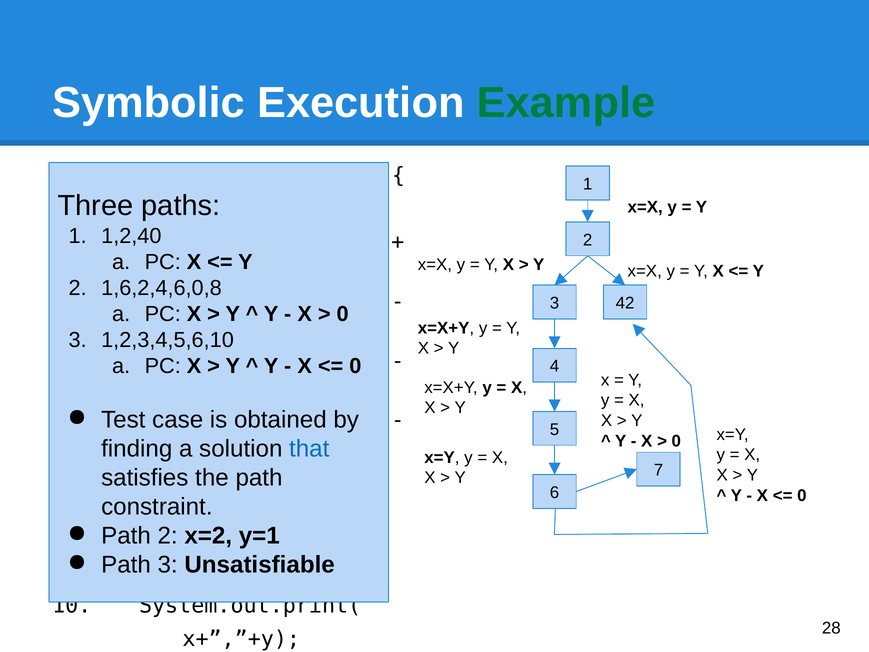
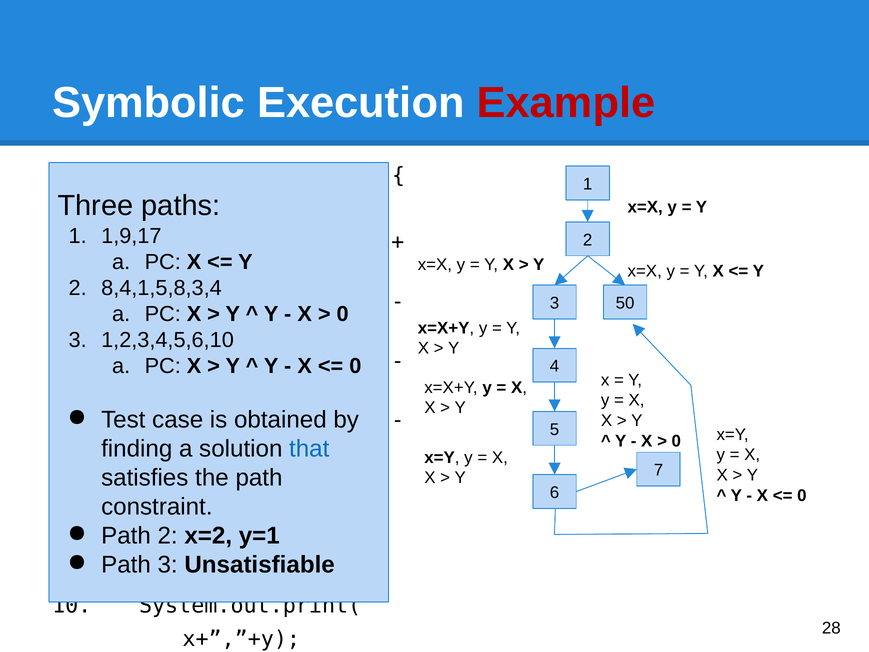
Example colour: green -> red
1,2,40: 1,2,40 -> 1,9,17
1,6,2,4,6,0,8: 1,6,2,4,6,0,8 -> 8,4,1,5,8,3,4
42: 42 -> 50
